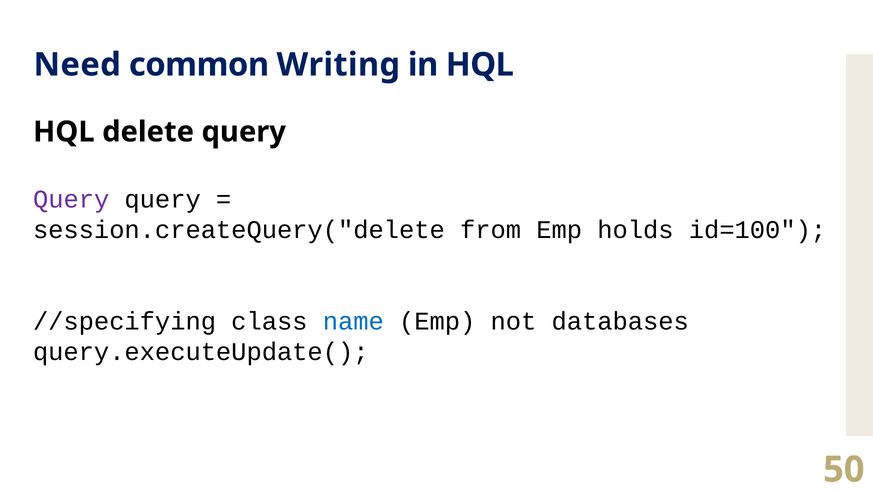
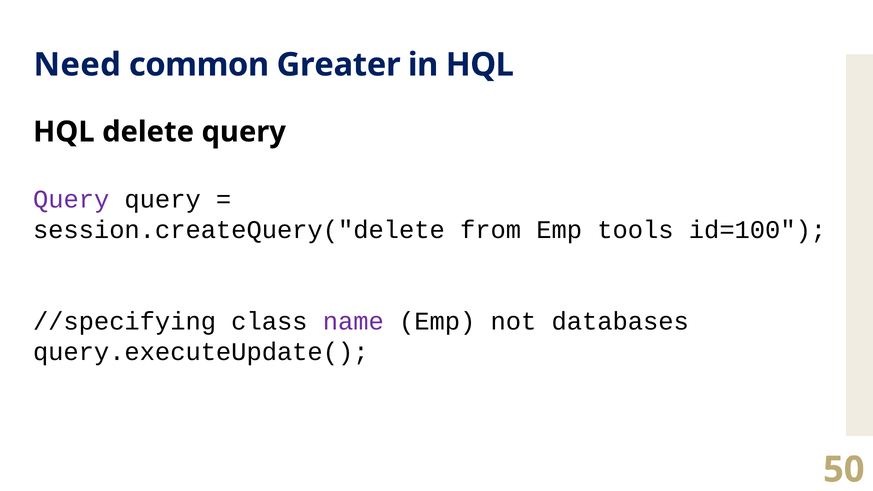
Writing: Writing -> Greater
holds: holds -> tools
name colour: blue -> purple
